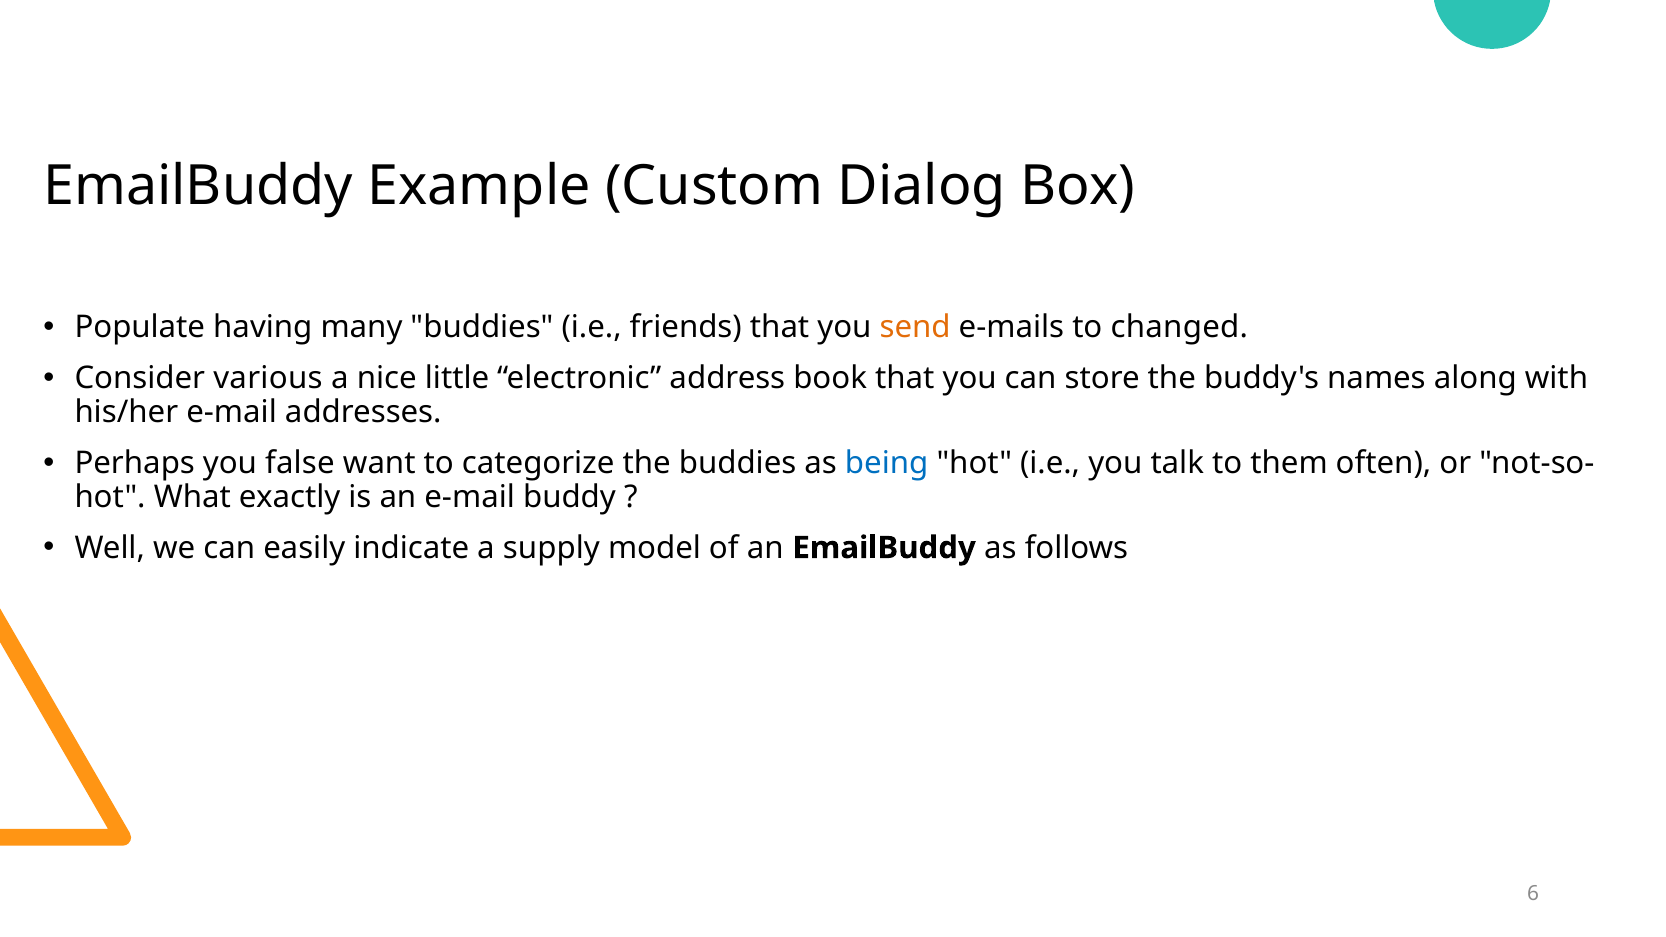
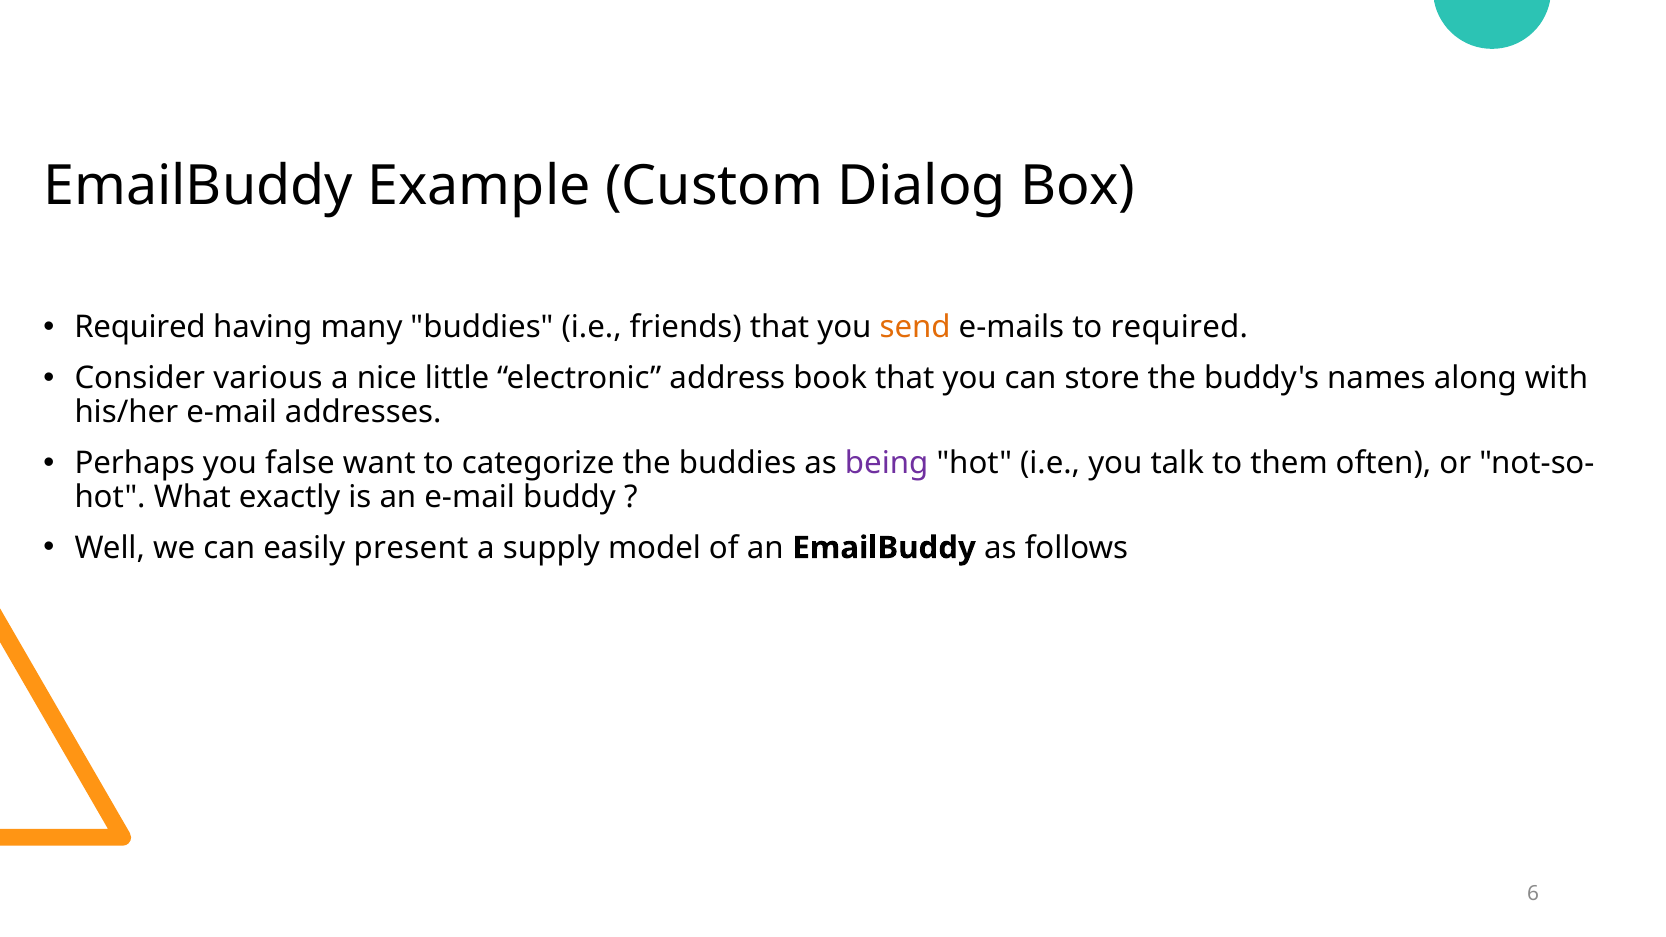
Populate at (140, 327): Populate -> Required
to changed: changed -> required
being colour: blue -> purple
indicate: indicate -> present
